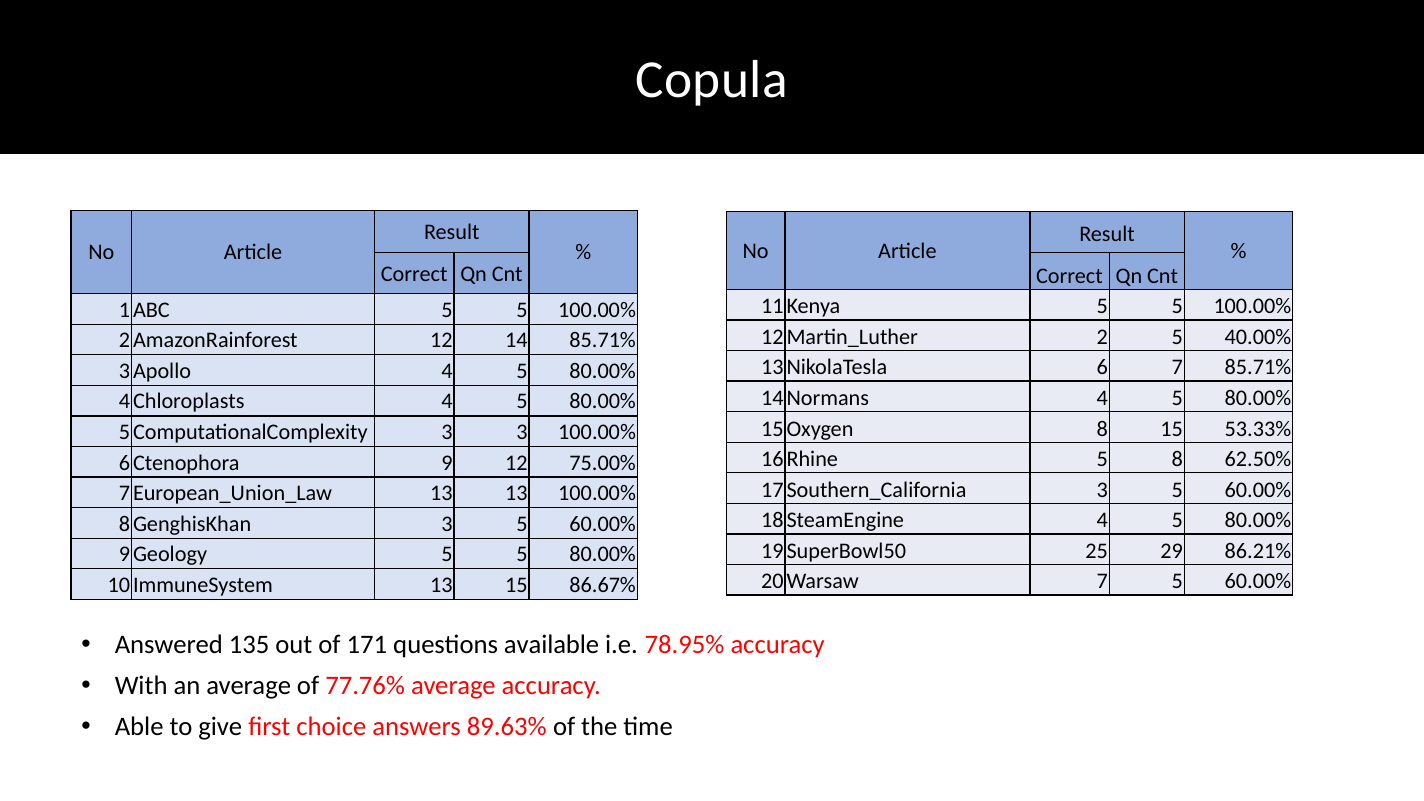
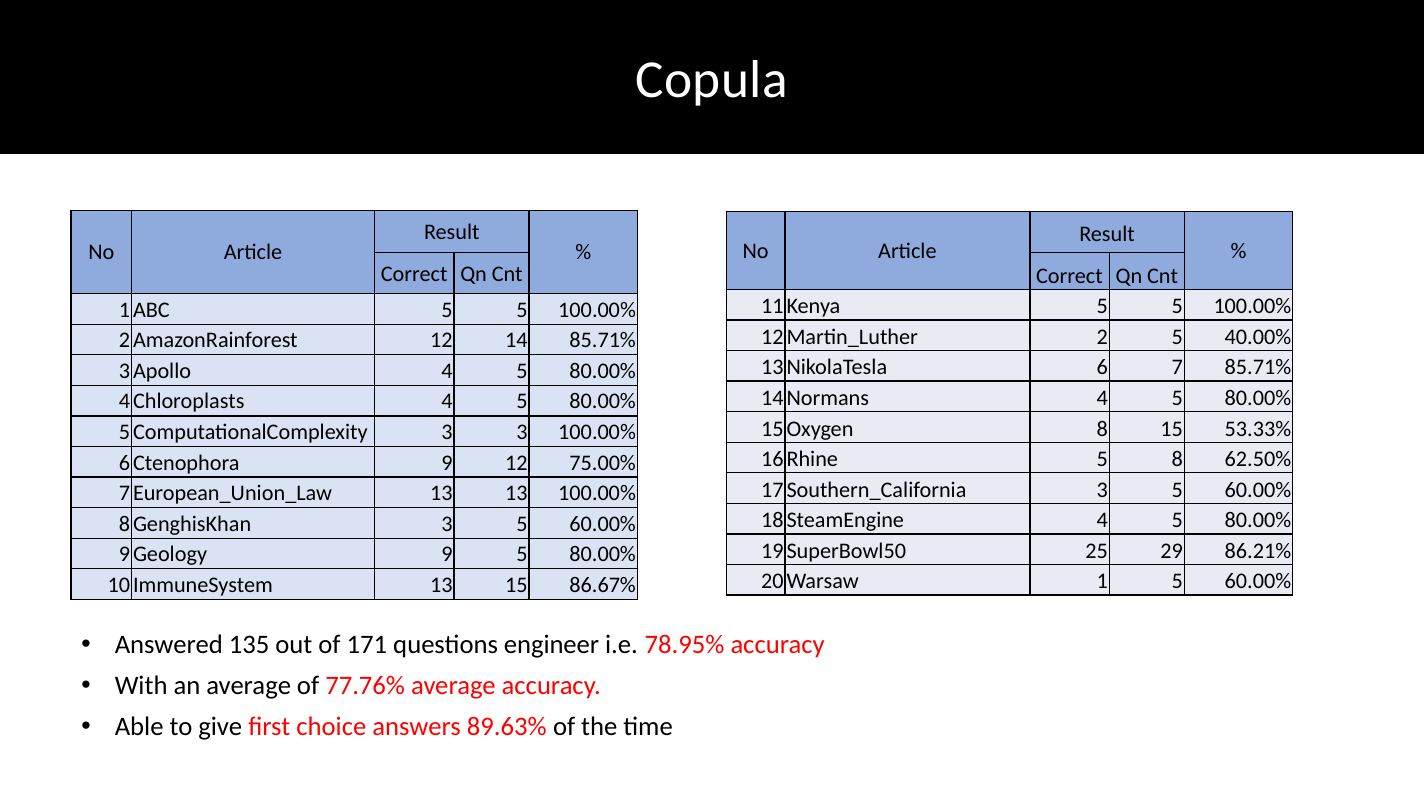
5 at (447, 554): 5 -> 9
7 at (1102, 582): 7 -> 1
available: available -> engineer
